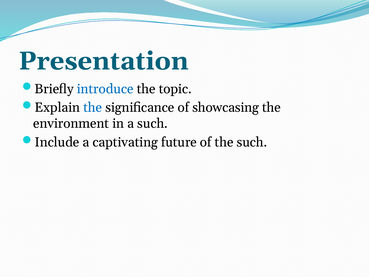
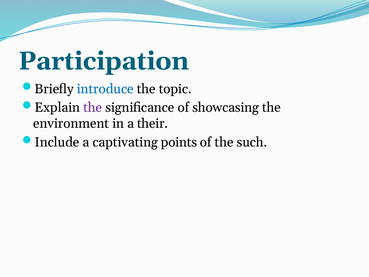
Presentation: Presentation -> Participation
the at (93, 107) colour: blue -> purple
a such: such -> their
future: future -> points
